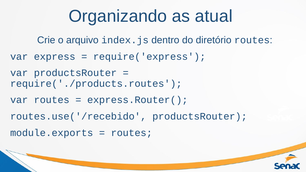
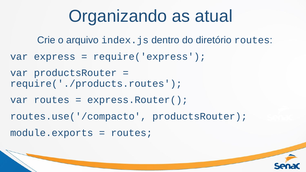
routes.use('/recebido: routes.use('/recebido -> routes.use('/compacto
